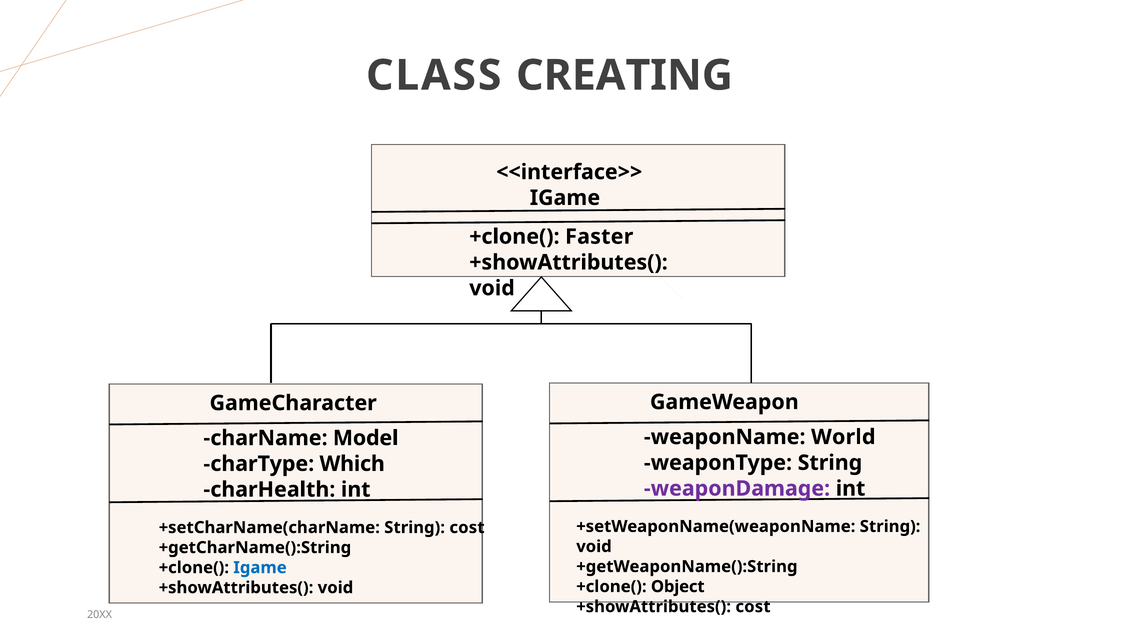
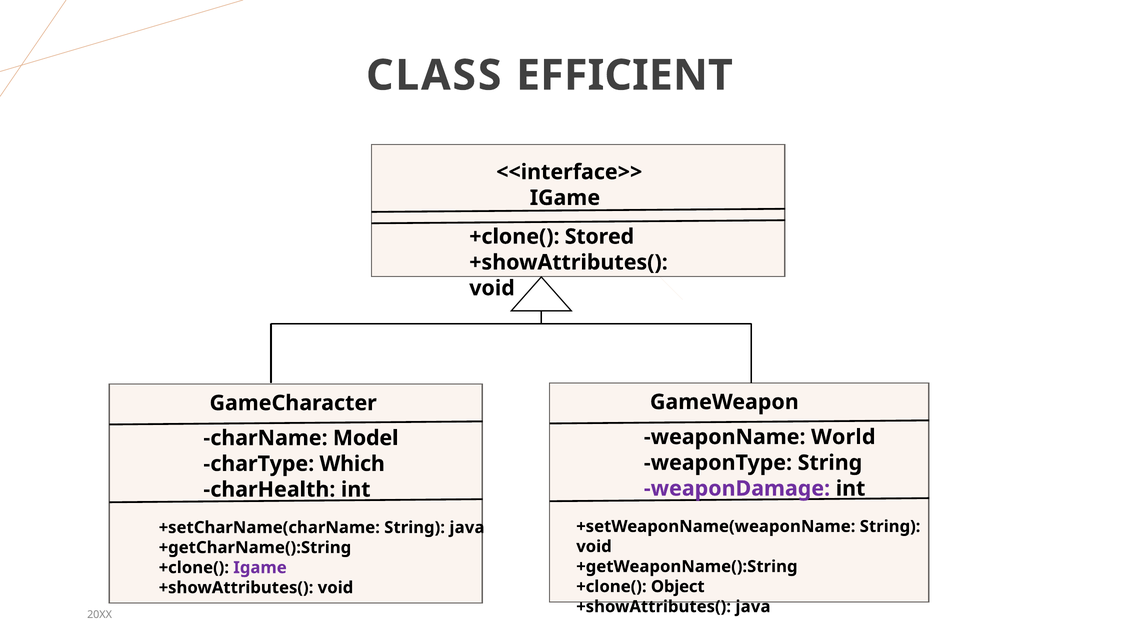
CREATING: CREATING -> EFFICIENT
Faster: Faster -> Stored
String cost: cost -> java
Igame at (260, 567) colour: blue -> purple
+showAttributes( cost: cost -> java
